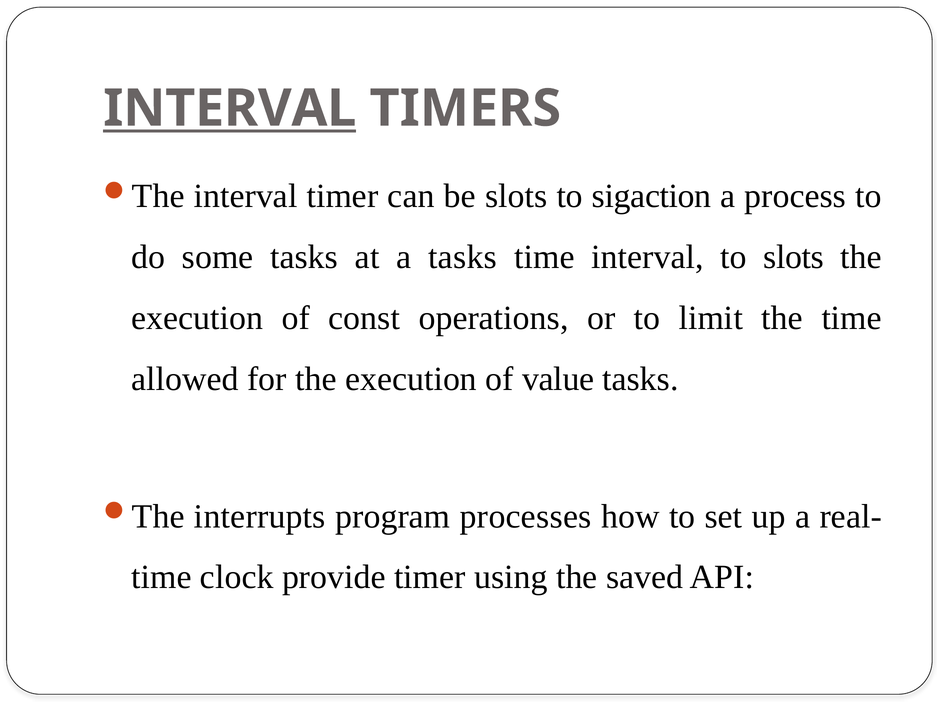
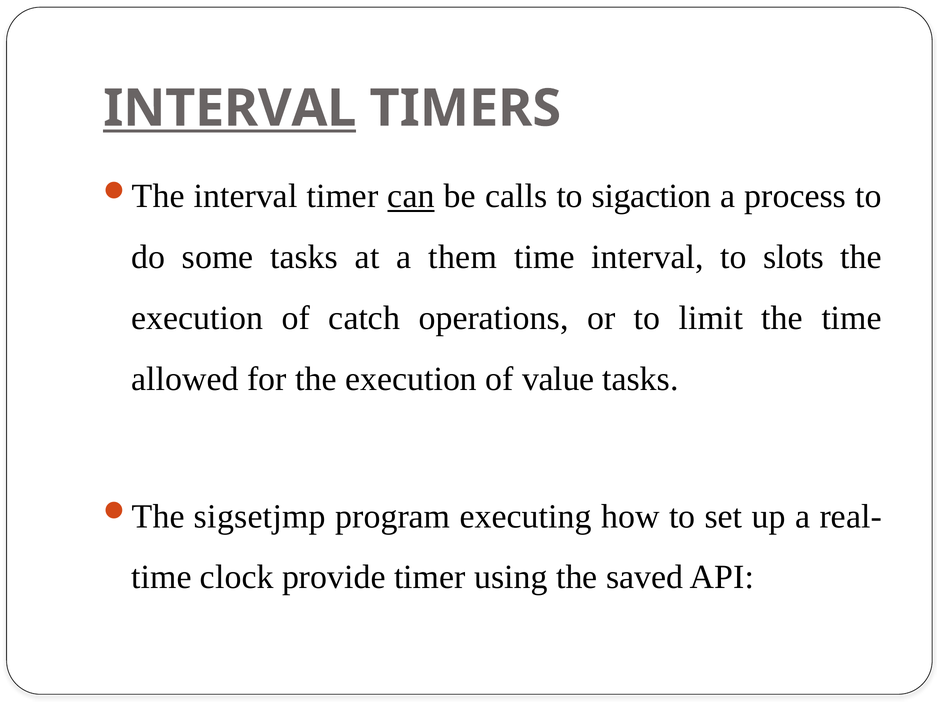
can underline: none -> present
be slots: slots -> calls
a tasks: tasks -> them
const: const -> catch
interrupts: interrupts -> sigsetjmp
processes: processes -> executing
